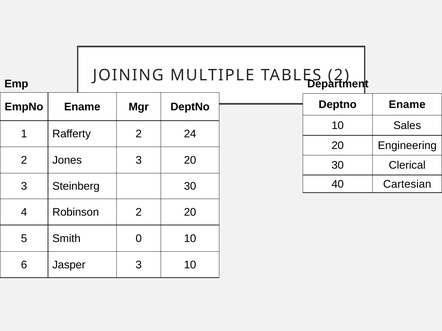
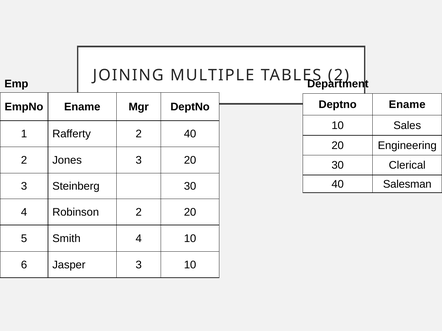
2 24: 24 -> 40
Cartesian: Cartesian -> Salesman
Smith 0: 0 -> 4
